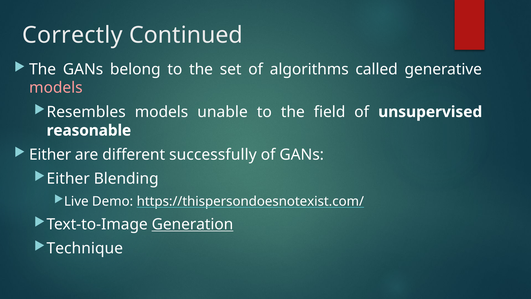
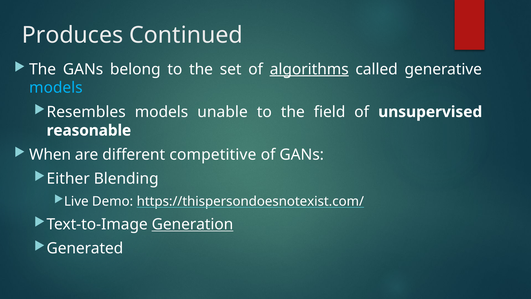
Correctly: Correctly -> Produces
algorithms underline: none -> present
models at (56, 88) colour: pink -> light blue
Either at (50, 154): Either -> When
successfully: successfully -> competitive
Technique: Technique -> Generated
